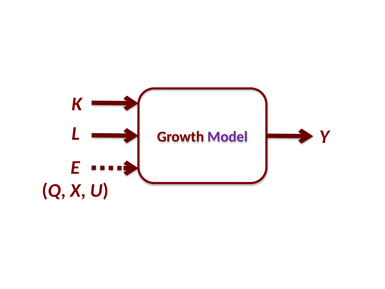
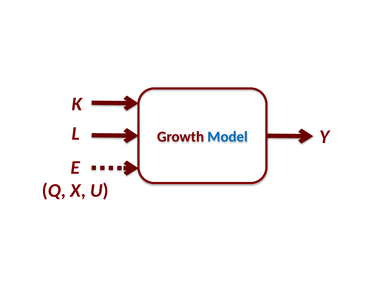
Model colour: purple -> blue
